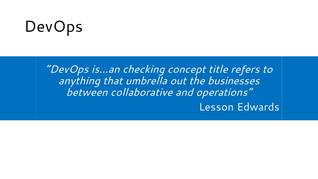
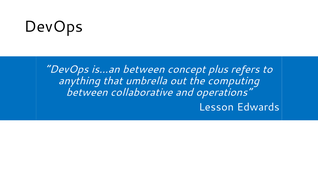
is…an checking: checking -> between
title: title -> plus
businesses: businesses -> computing
